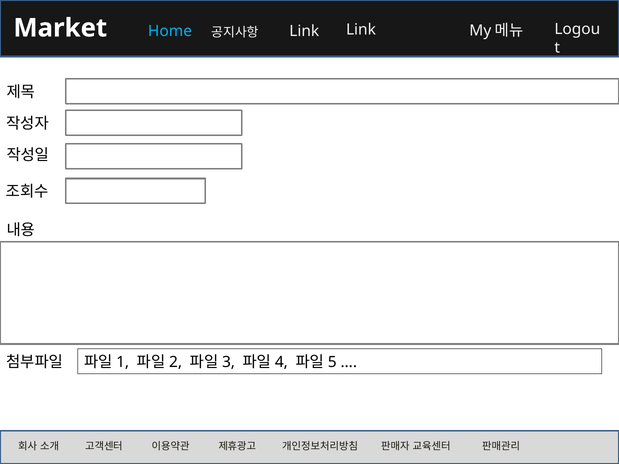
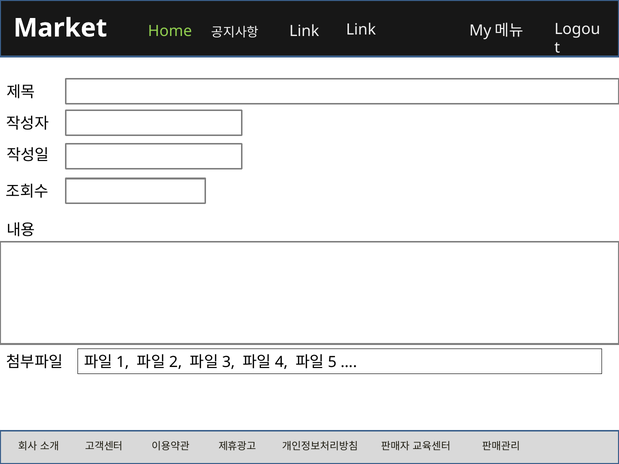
Home colour: light blue -> light green
